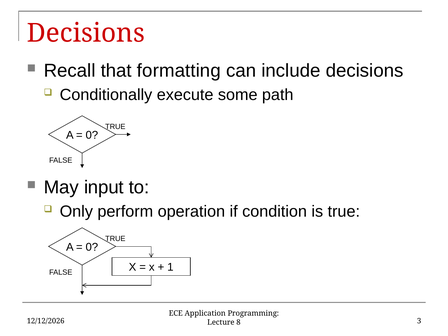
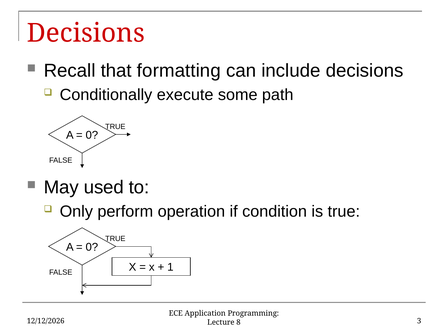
input: input -> used
